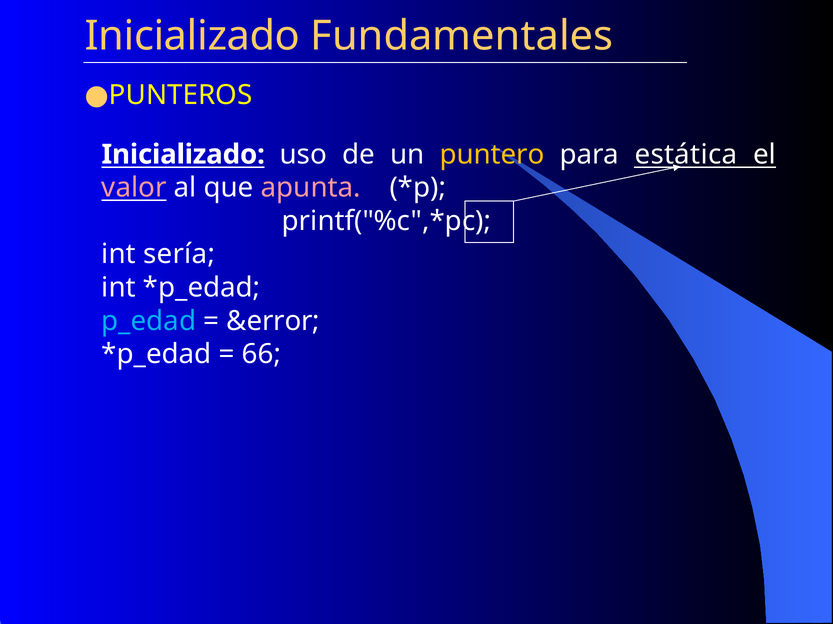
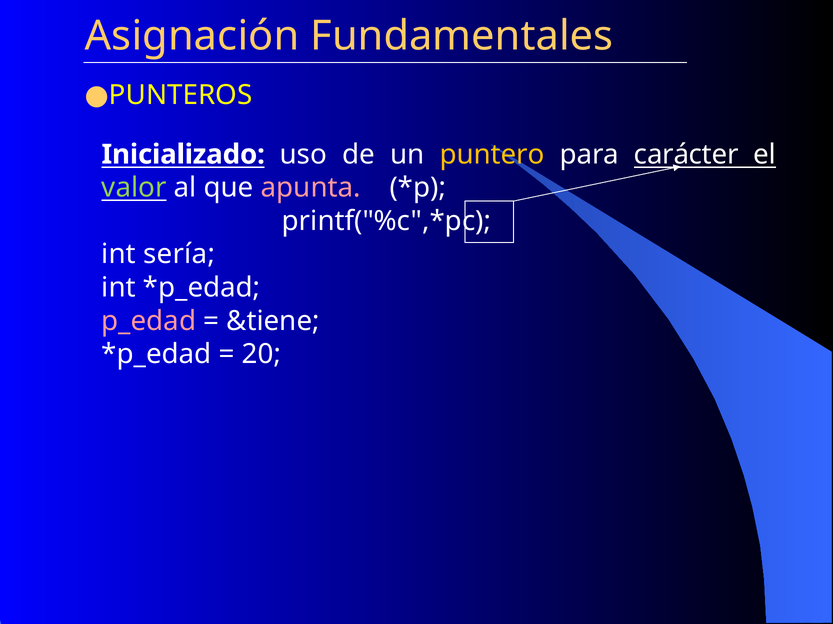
Inicializado at (192, 36): Inicializado -> Asignación
estática: estática -> carácter
valor colour: pink -> light green
p_edad colour: light blue -> pink
&error: &error -> &tiene
66: 66 -> 20
